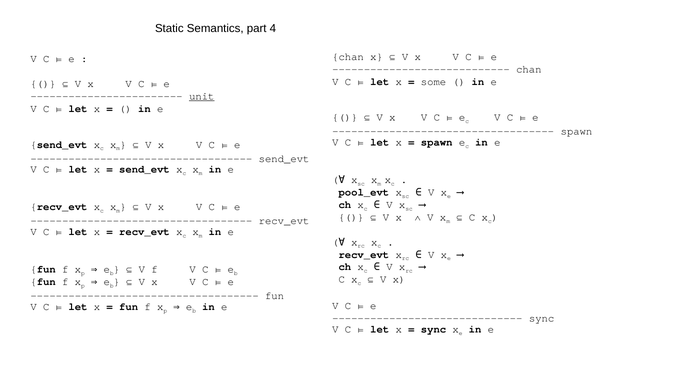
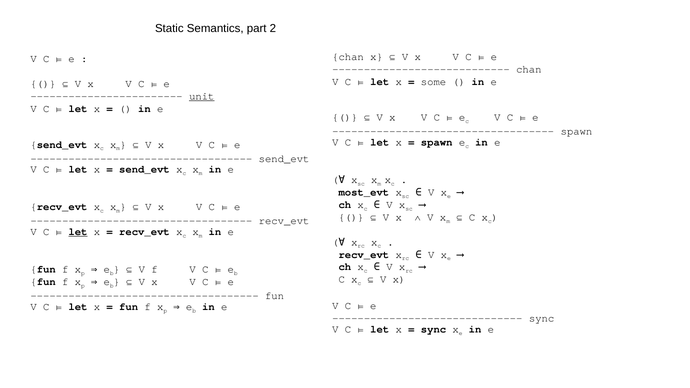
4: 4 -> 2
pool_evt: pool_evt -> most_evt
let at (78, 232) underline: none -> present
